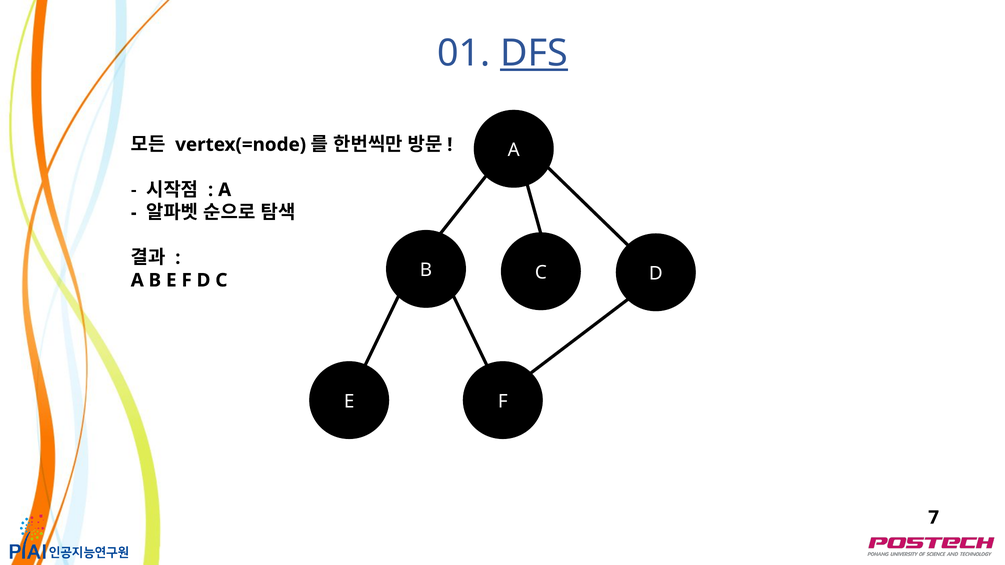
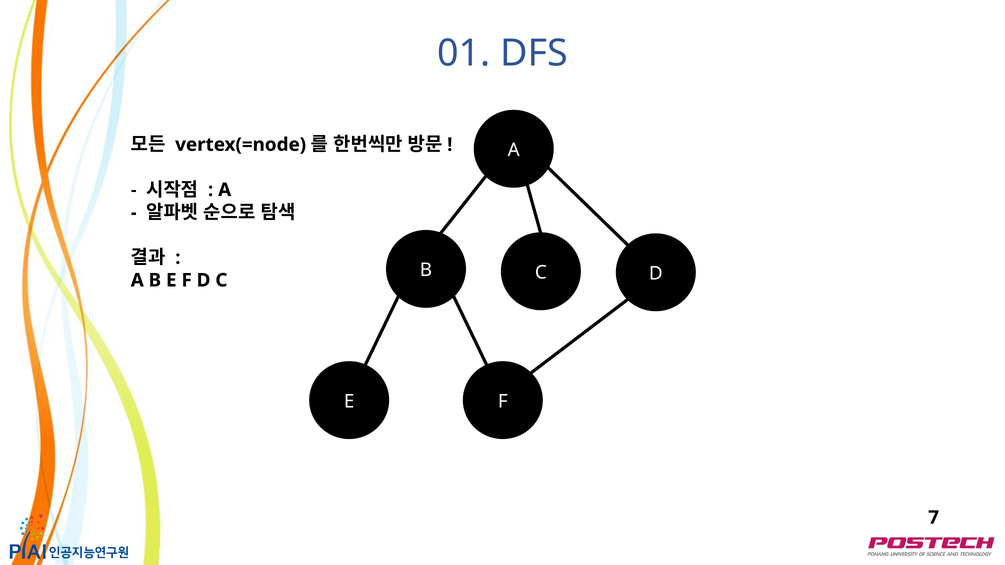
DFS underline: present -> none
